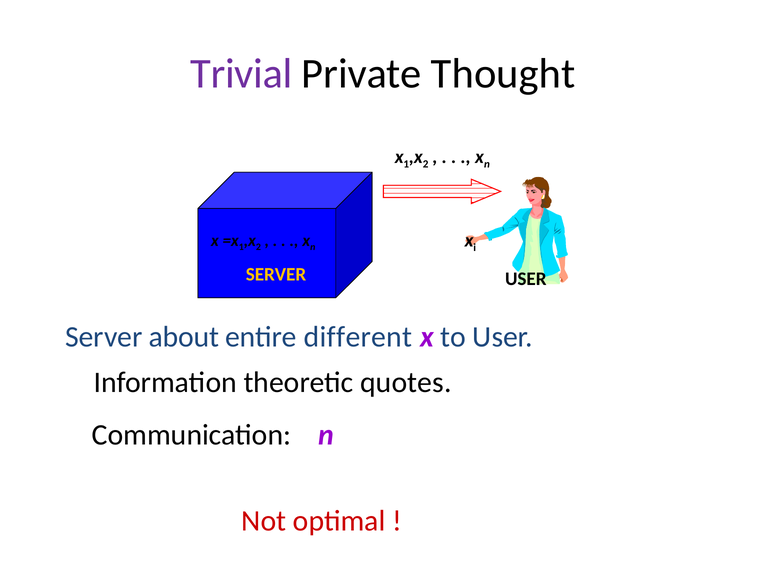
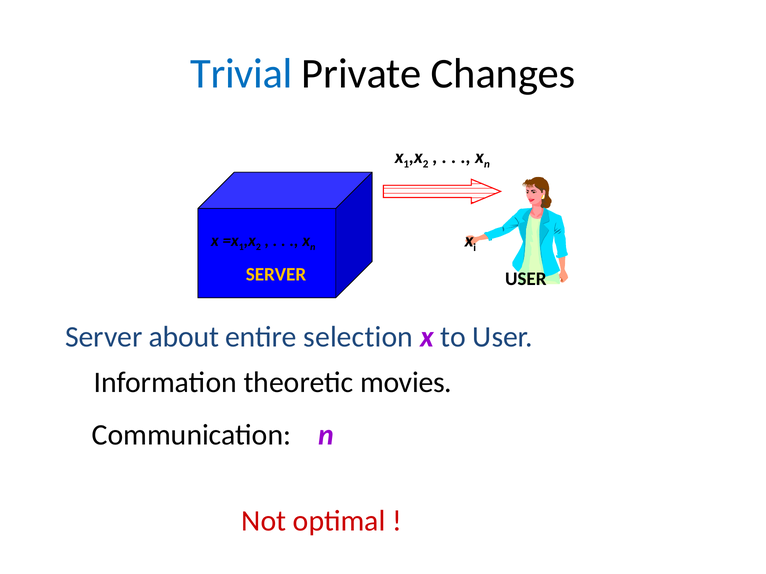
Trivial colour: purple -> blue
Thought: Thought -> Changes
different: different -> selection
quotes: quotes -> movies
